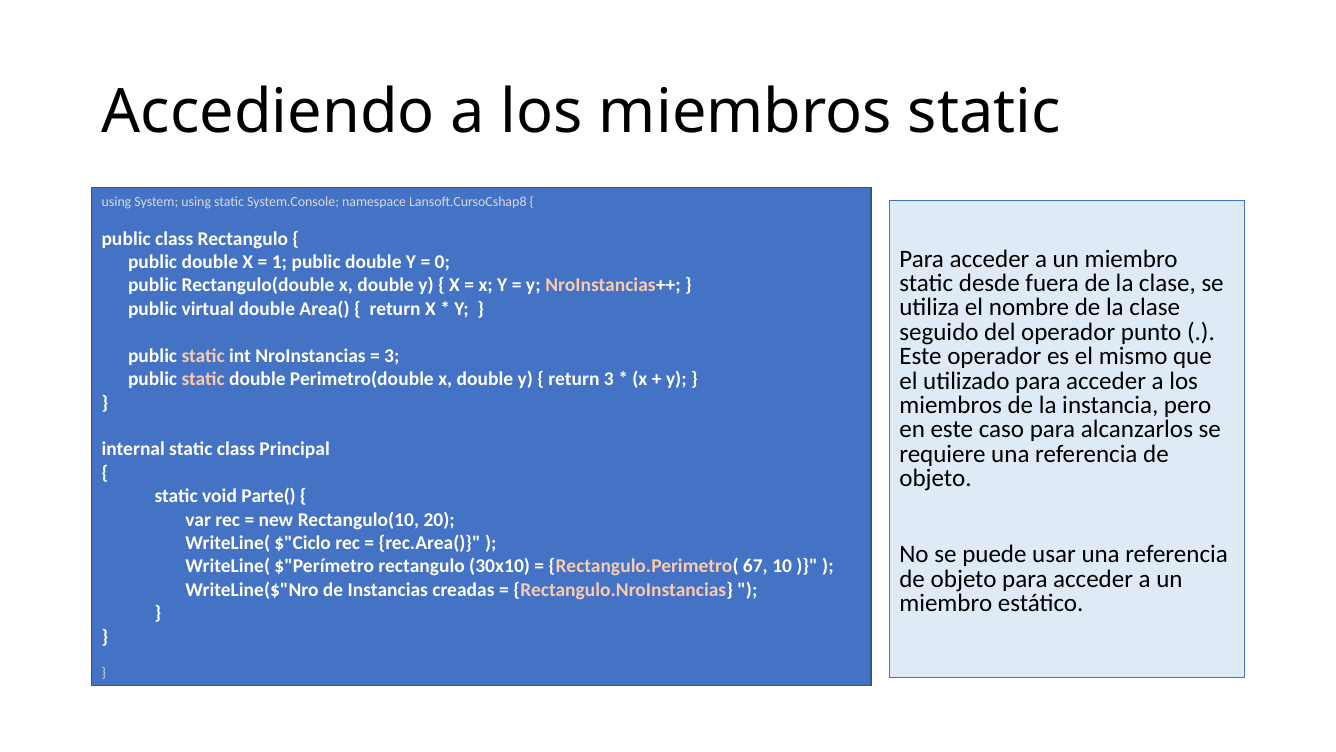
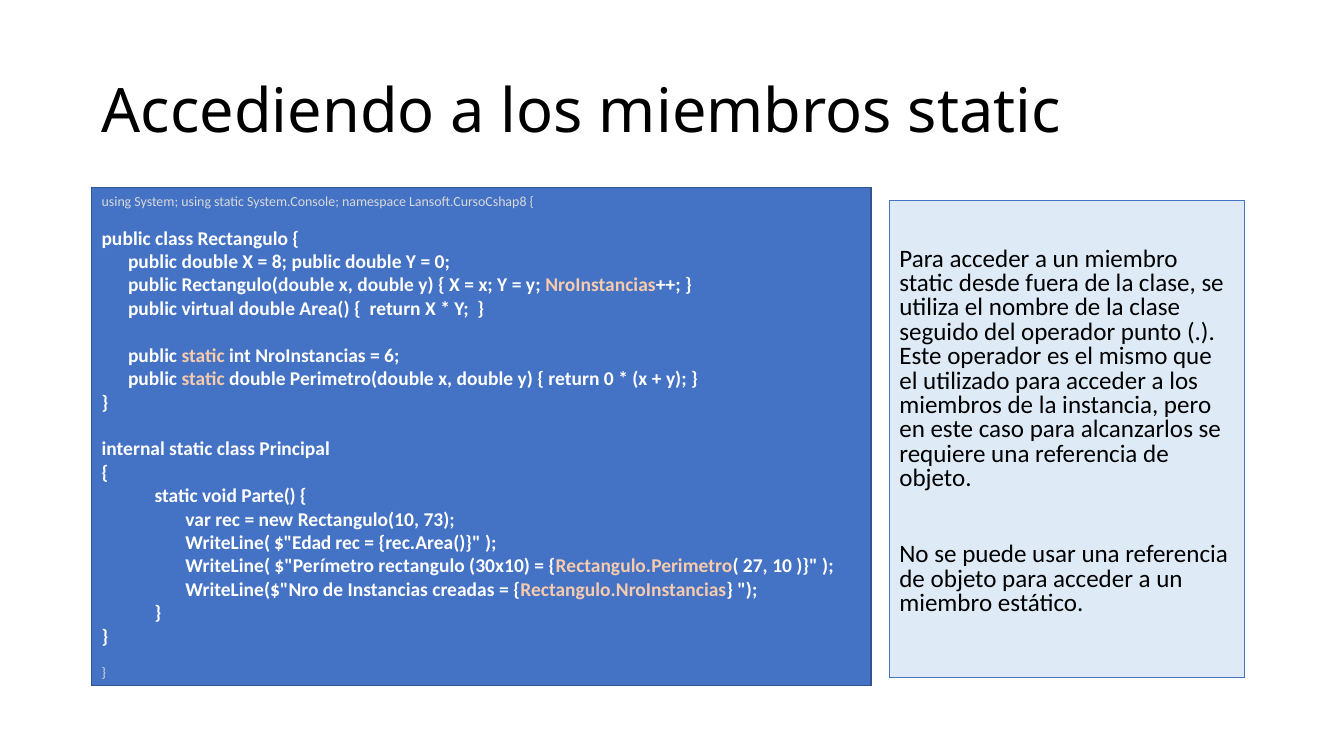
1: 1 -> 8
3 at (392, 356): 3 -> 6
return 3: 3 -> 0
20: 20 -> 73
$"Ciclo: $"Ciclo -> $"Edad
67: 67 -> 27
